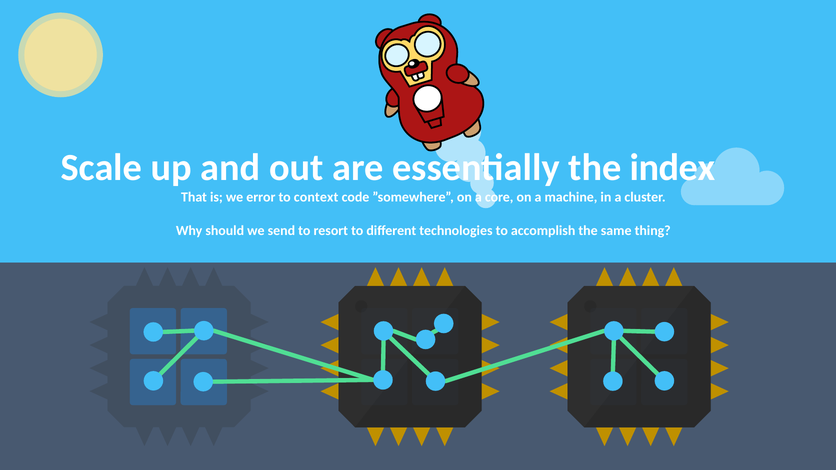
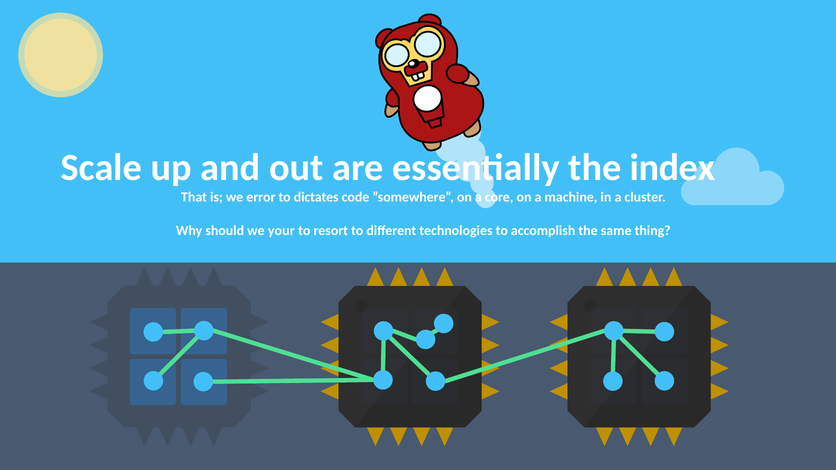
context: context -> dictates
send: send -> your
